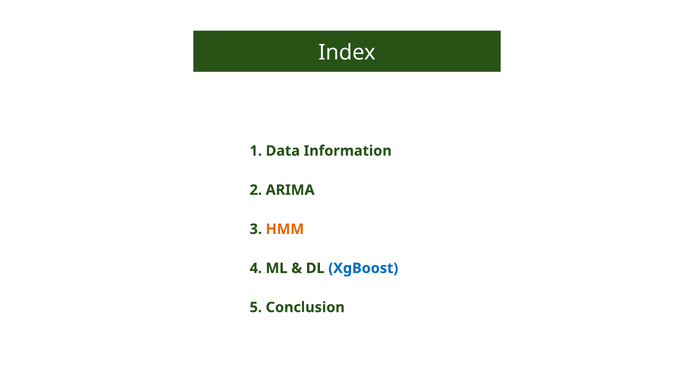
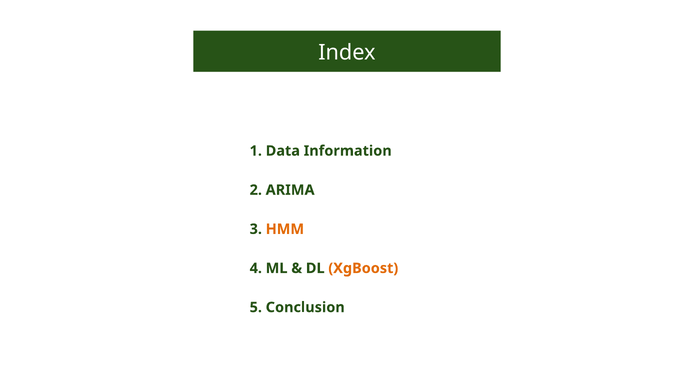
XgBoost colour: blue -> orange
